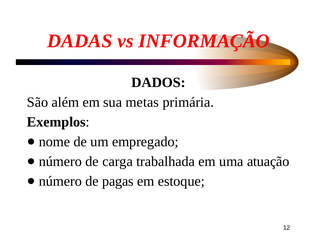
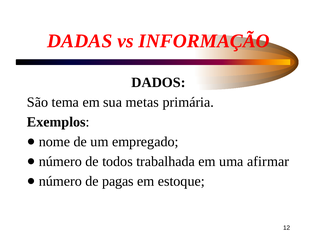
além: além -> tema
carga: carga -> todos
atuação: atuação -> afirmar
